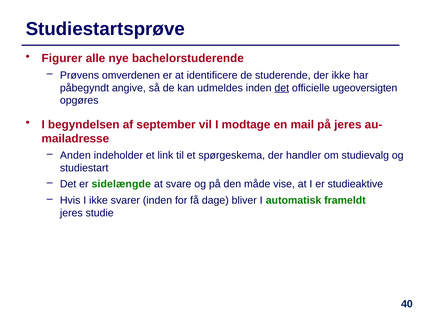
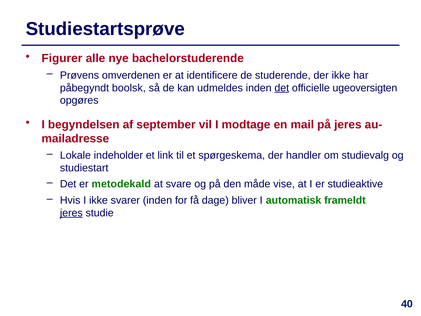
angive: angive -> boolsk
Anden: Anden -> Lokale
sidelængde: sidelængde -> metodekald
jeres at (71, 213) underline: none -> present
